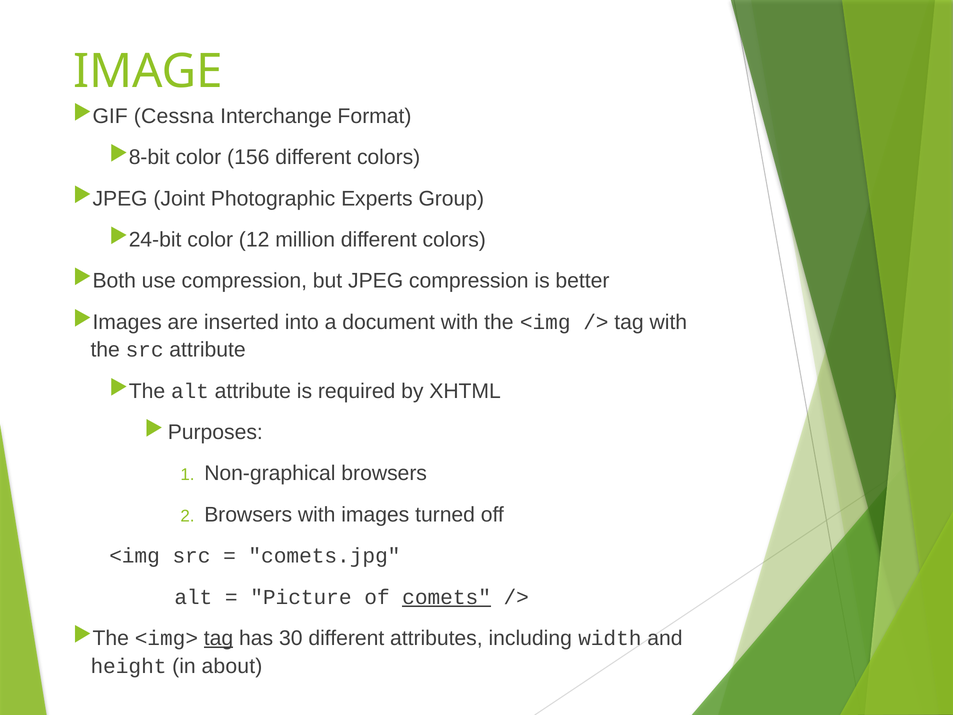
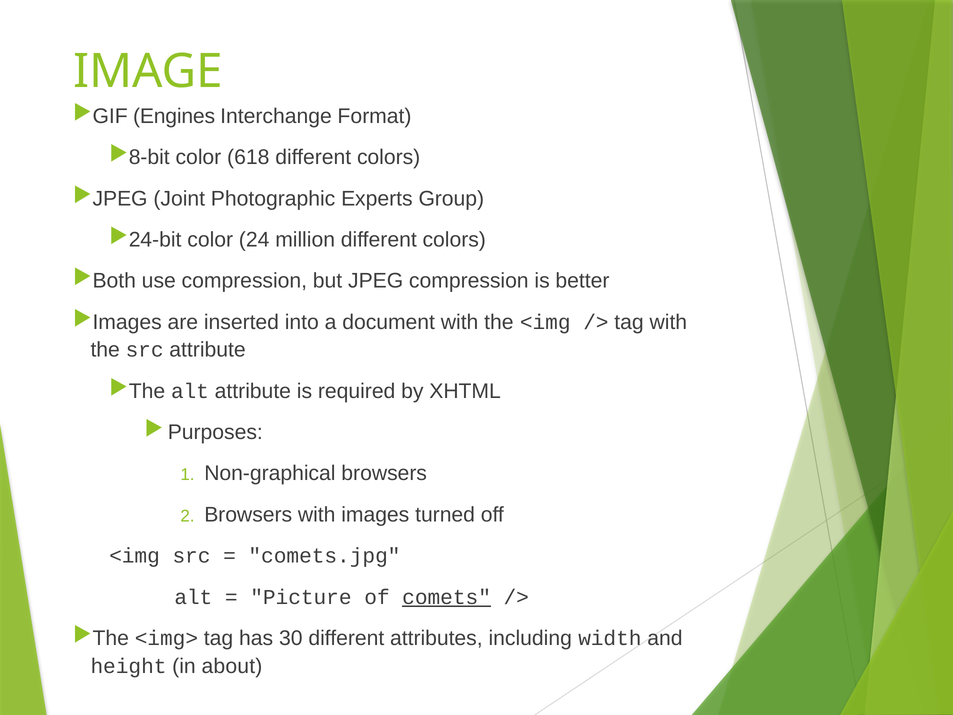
Cessna: Cessna -> Engines
156: 156 -> 618
12: 12 -> 24
tag at (219, 638) underline: present -> none
